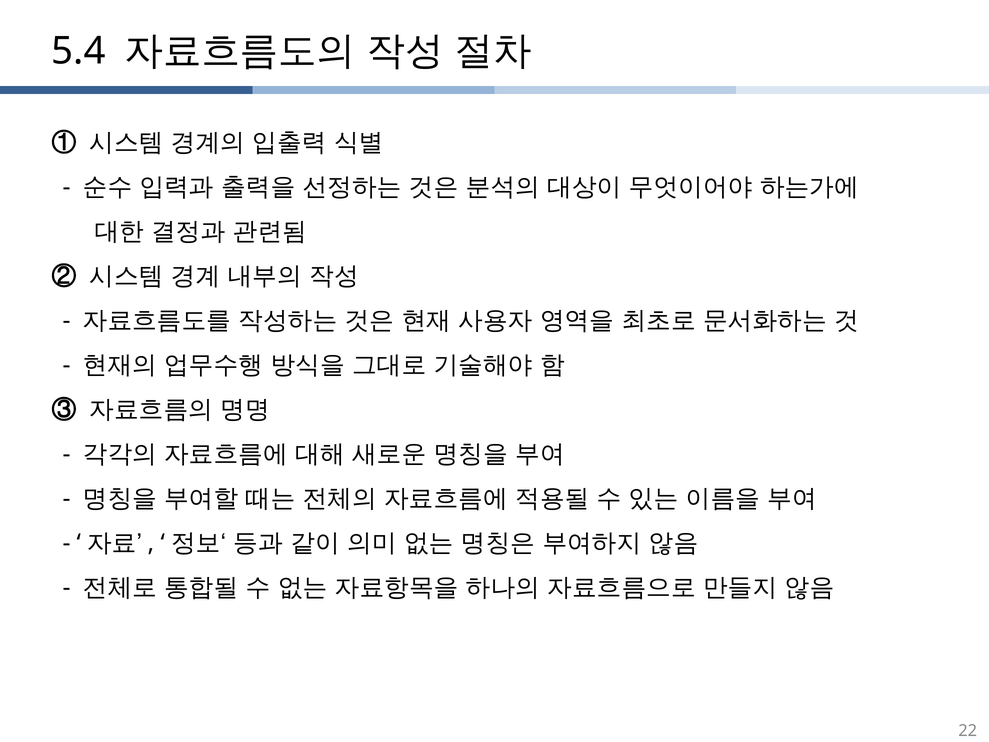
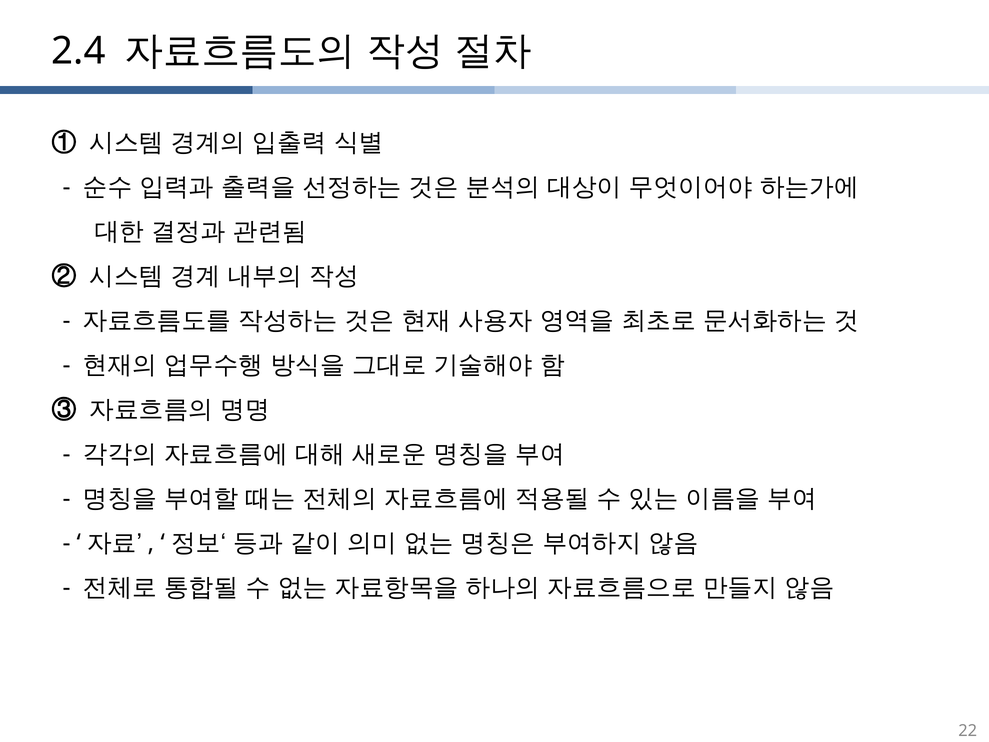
5.4: 5.4 -> 2.4
